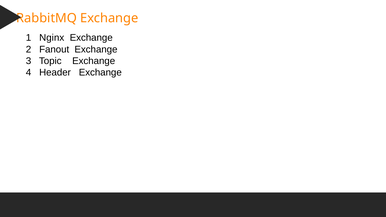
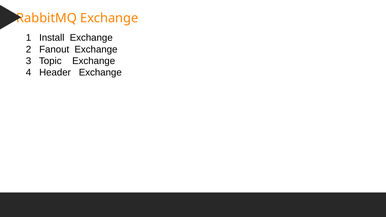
Nginx: Nginx -> Install
